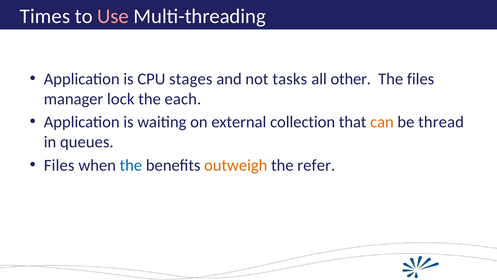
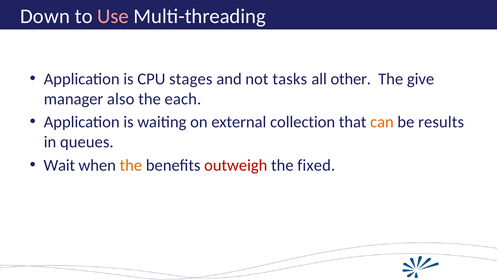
Times: Times -> Down
The files: files -> give
lock: lock -> also
thread: thread -> results
Files at (59, 165): Files -> Wait
the at (131, 165) colour: blue -> orange
outweigh colour: orange -> red
refer: refer -> fixed
